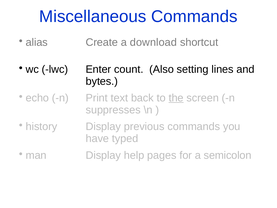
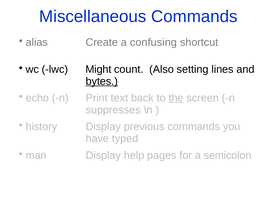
download: download -> confusing
Enter: Enter -> Might
bytes underline: none -> present
